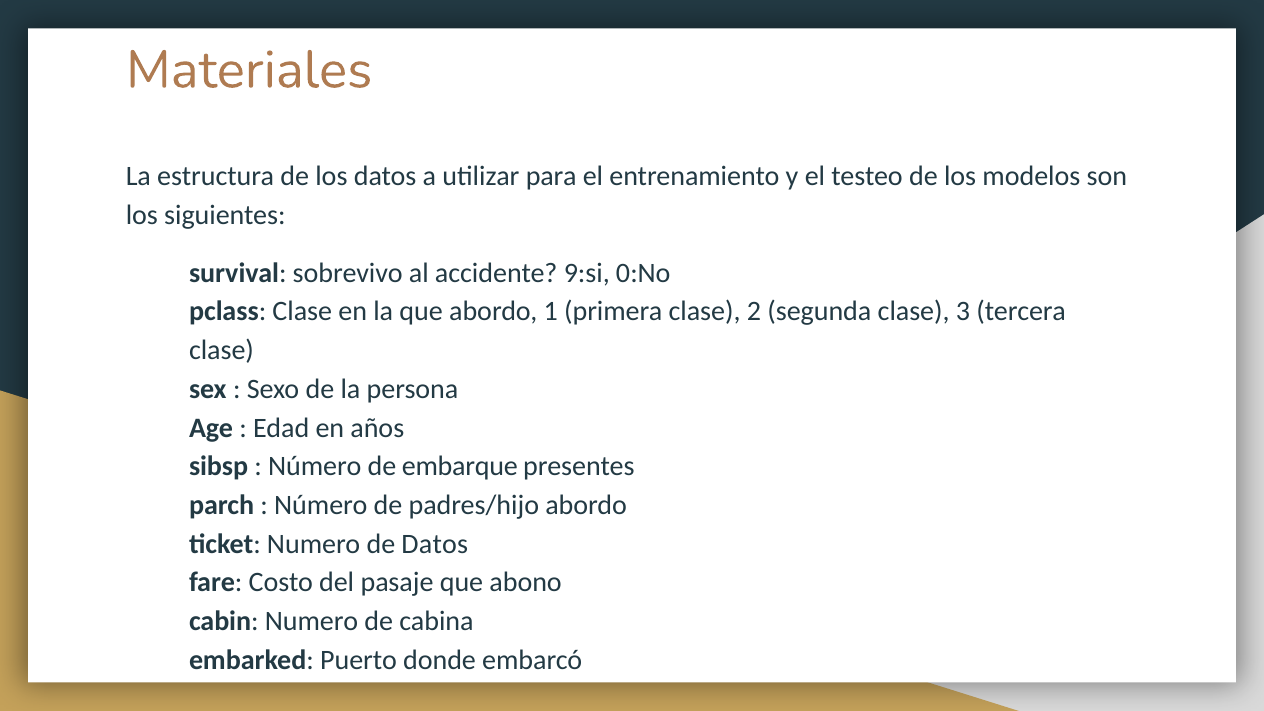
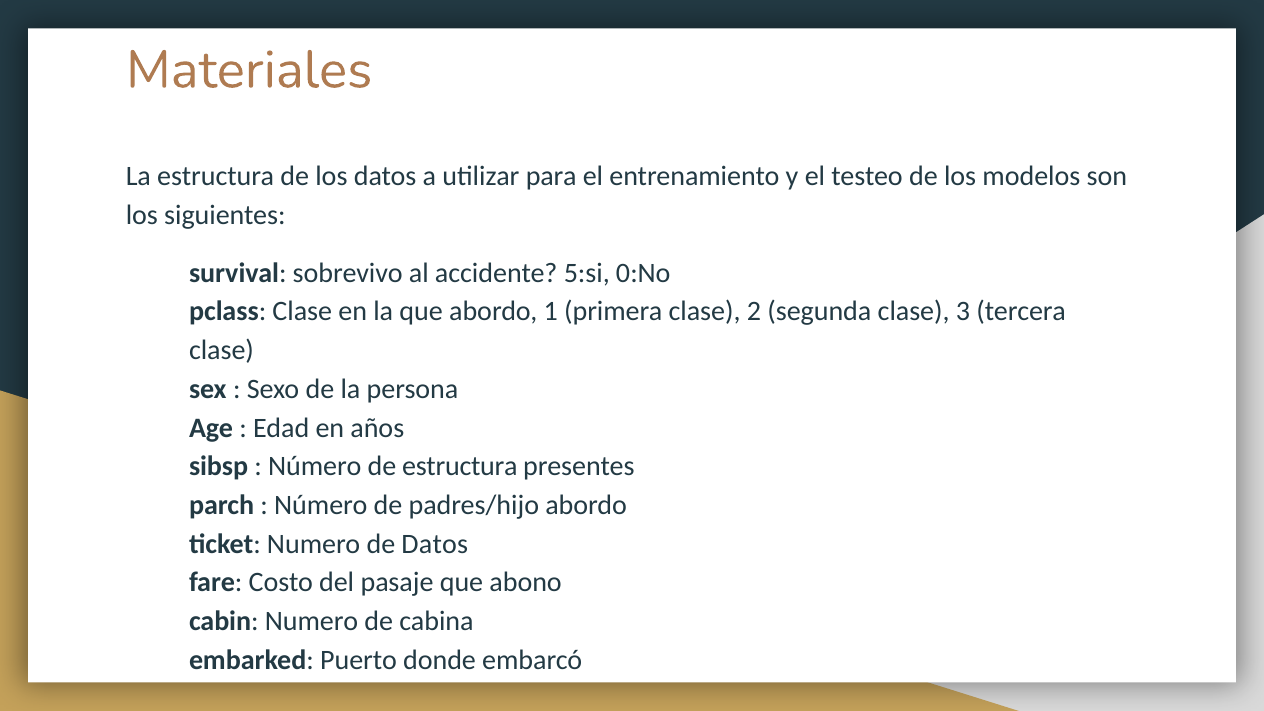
9:si: 9:si -> 5:si
de embarque: embarque -> estructura
